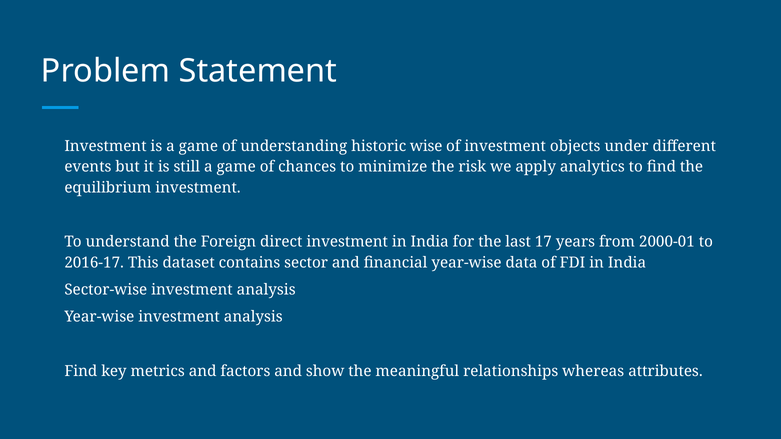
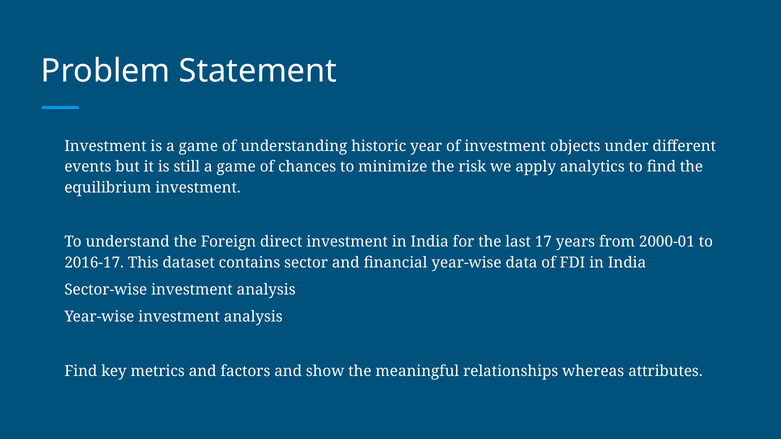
wise: wise -> year
